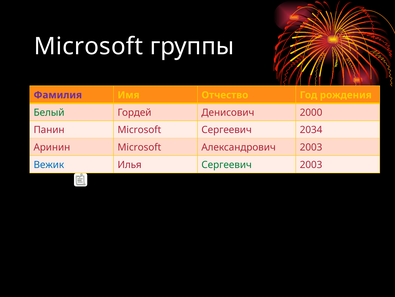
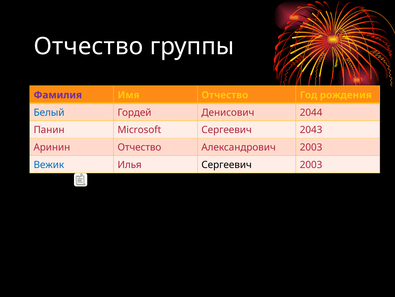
Microsoft at (88, 46): Microsoft -> Отчество
Белый colour: green -> blue
2000: 2000 -> 2044
2034: 2034 -> 2043
Аринин Microsoft: Microsoft -> Отчество
Сергеевич at (227, 164) colour: green -> black
